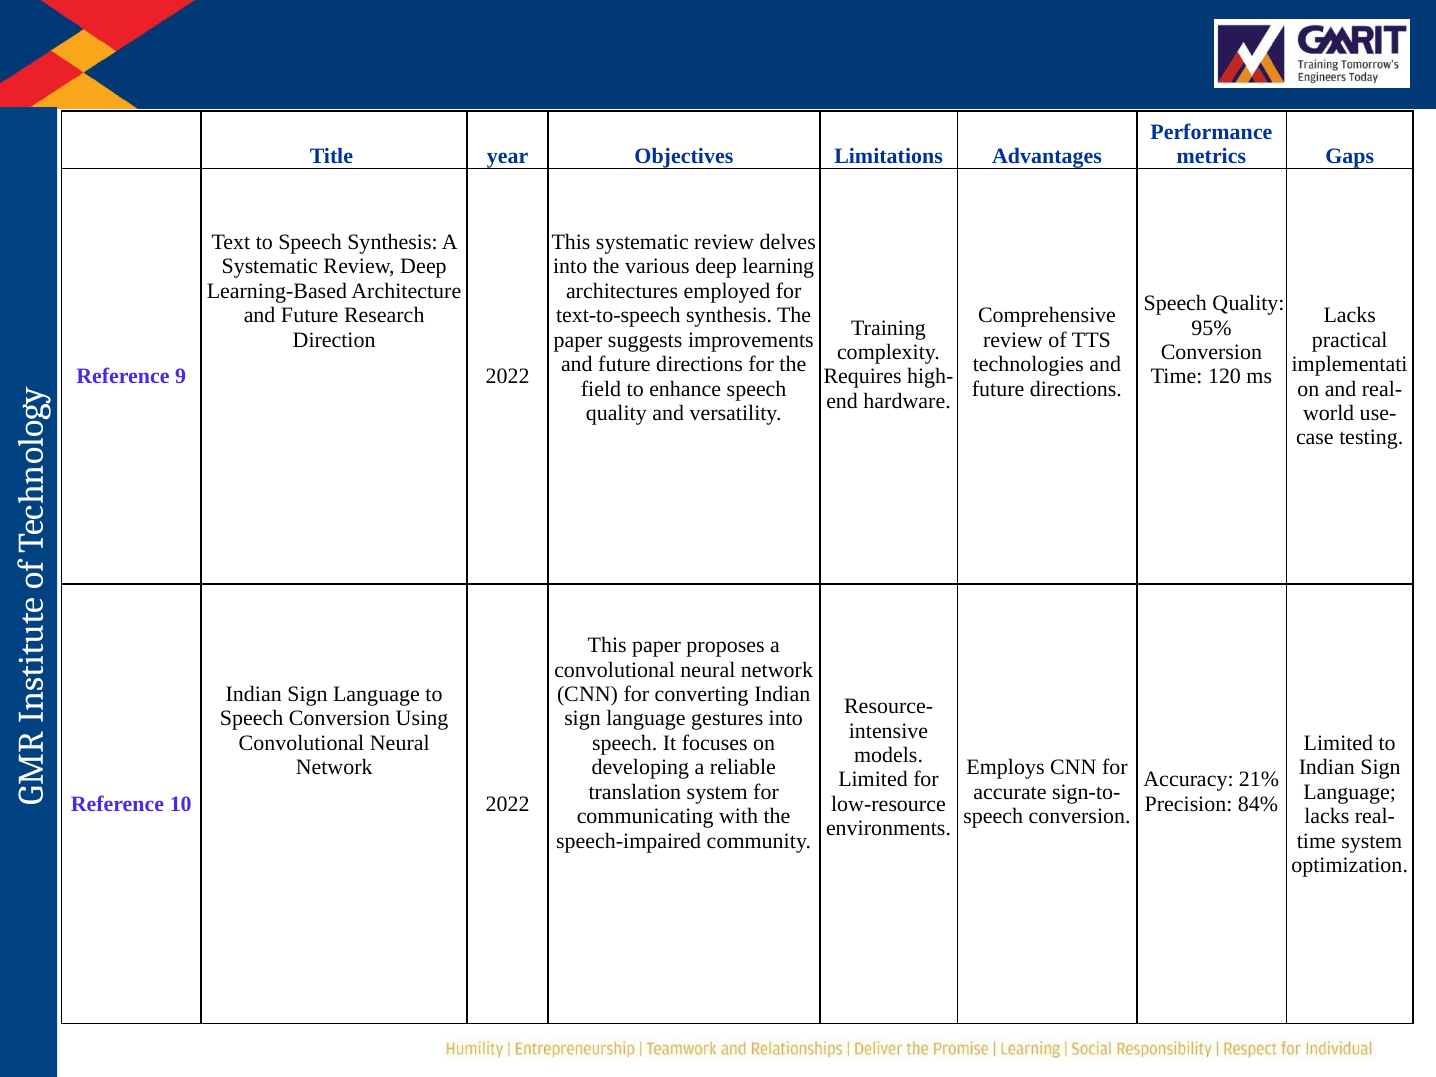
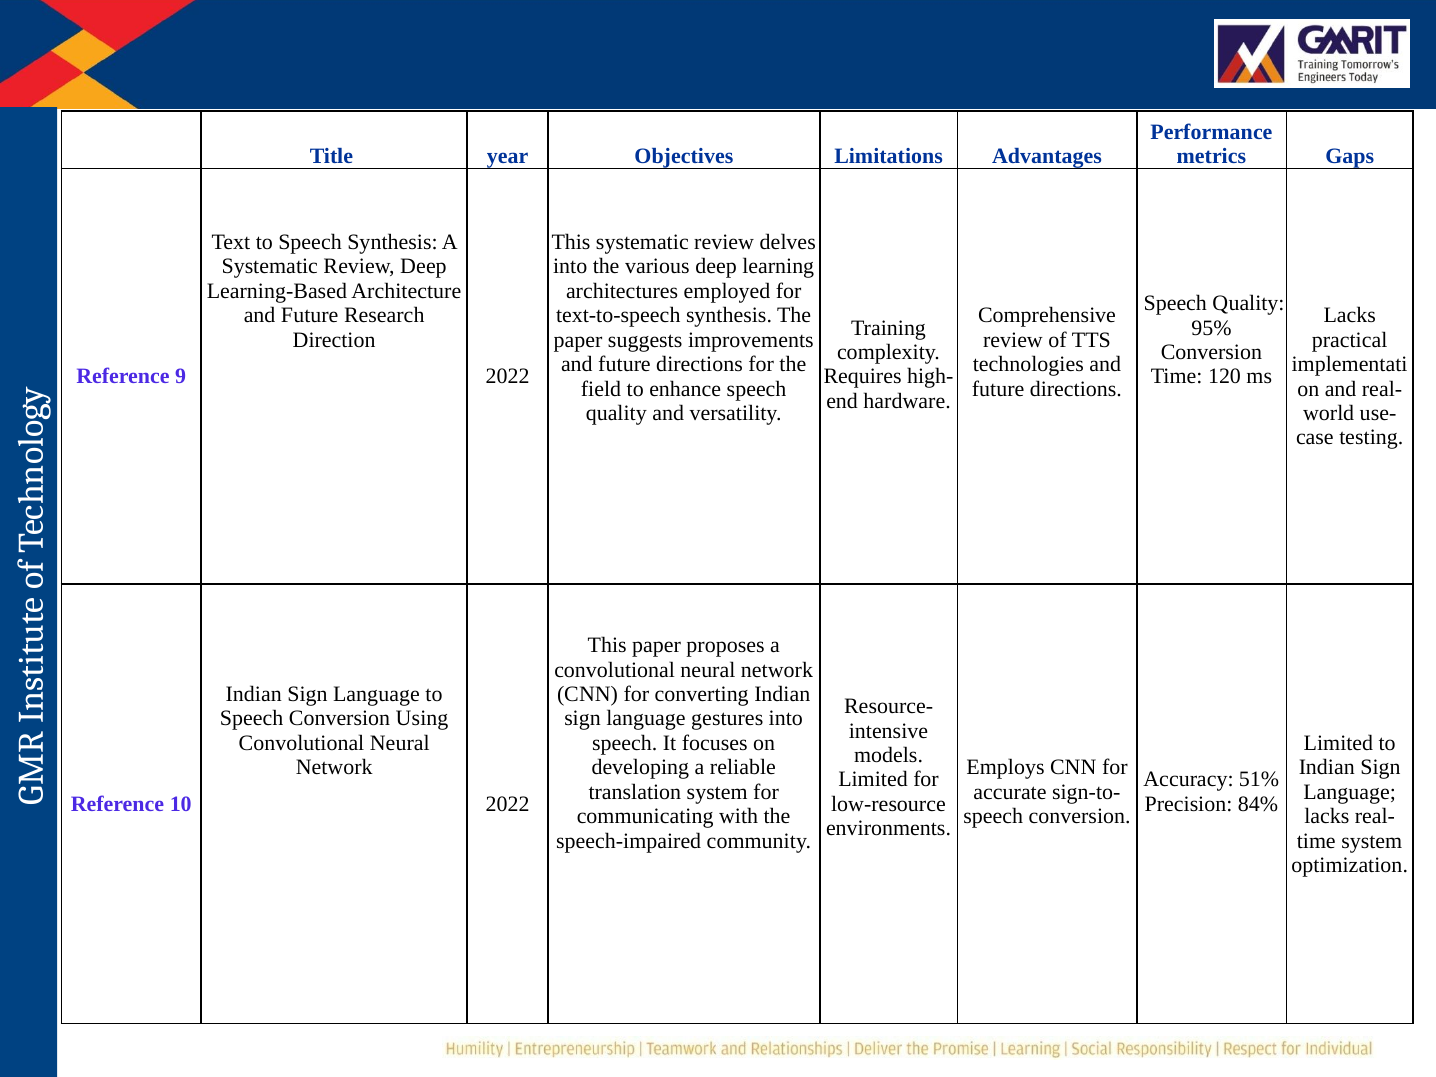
21%: 21% -> 51%
